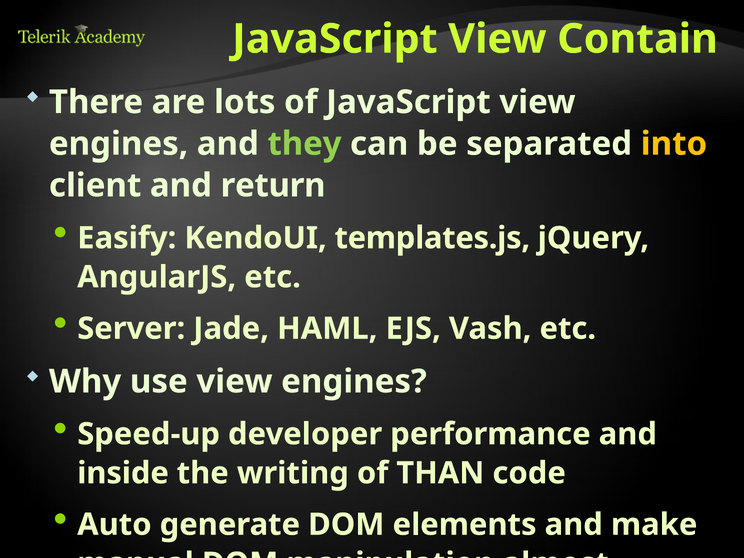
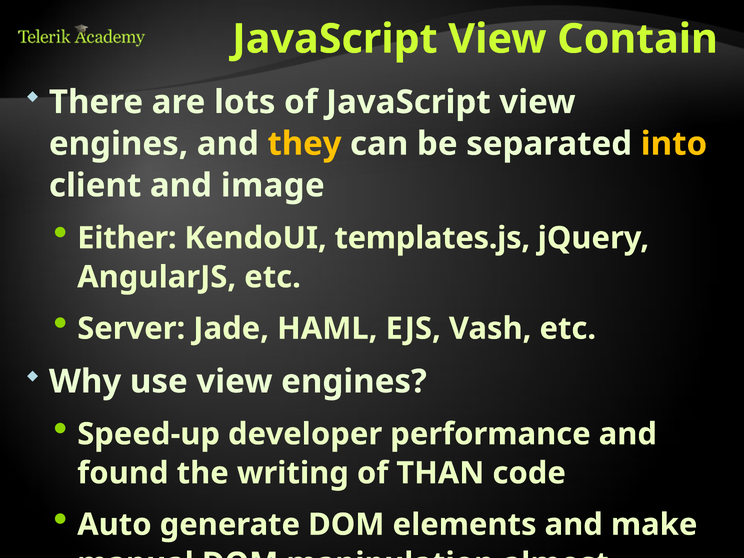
they colour: light green -> yellow
return: return -> image
Easify: Easify -> Either
inside: inside -> found
